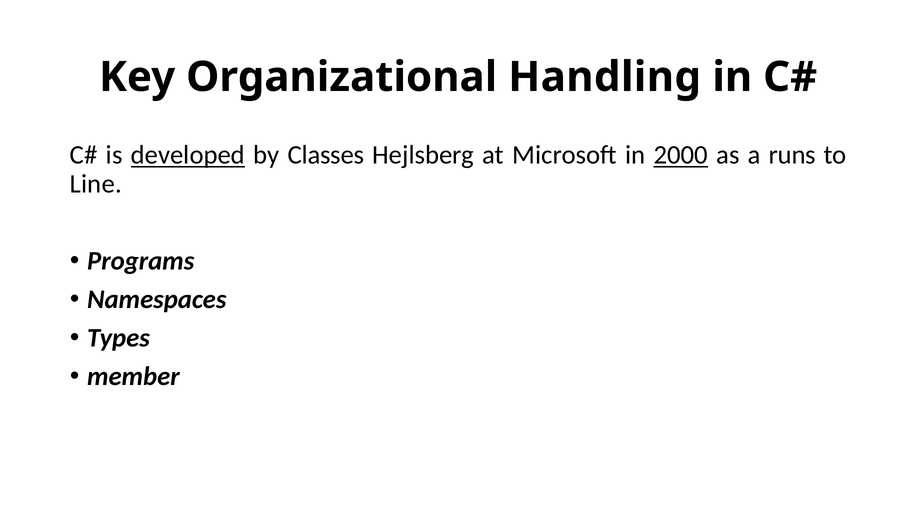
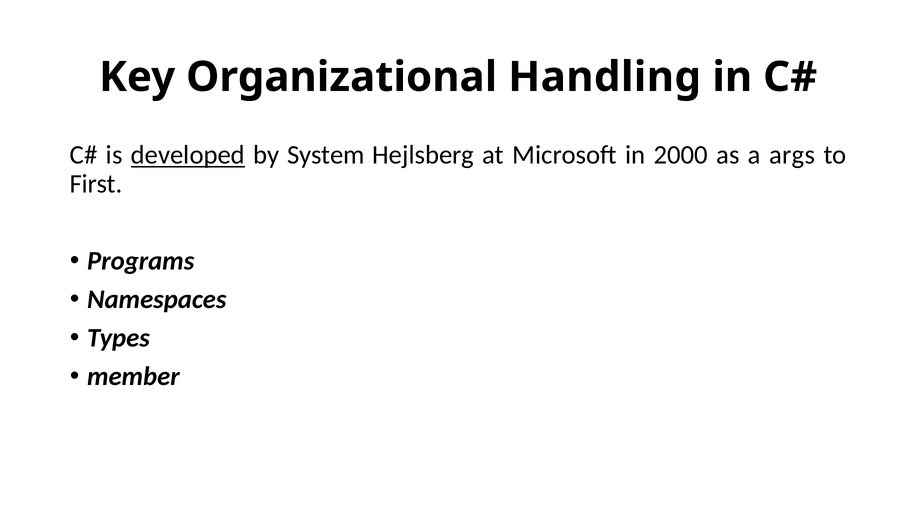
Classes: Classes -> System
2000 underline: present -> none
runs: runs -> args
Line: Line -> First
